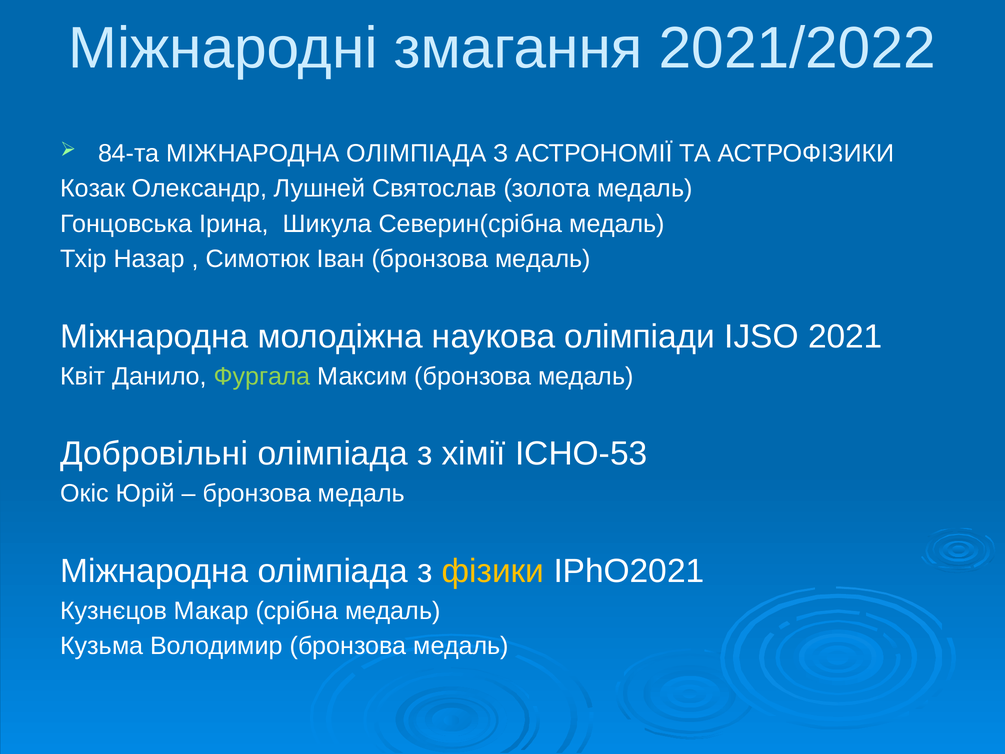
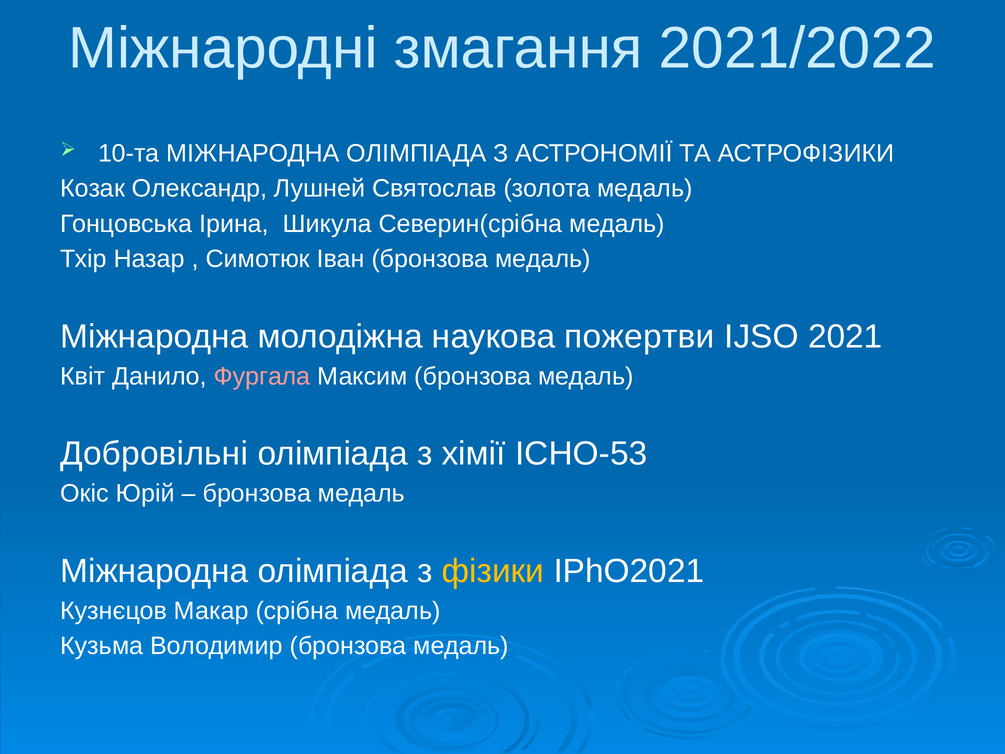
84-та: 84-та -> 10-та
олімпіади: олімпіади -> пожертви
Фургала colour: light green -> pink
